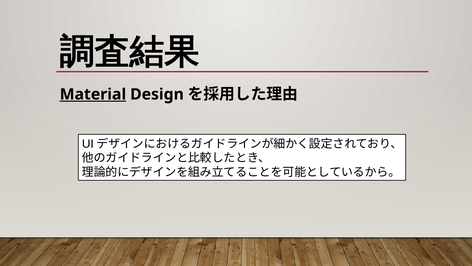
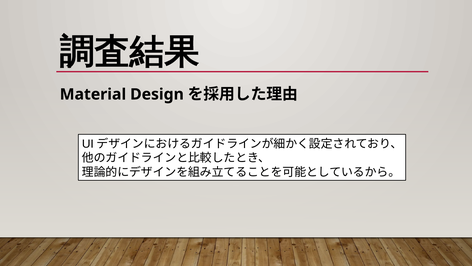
Material underline: present -> none
